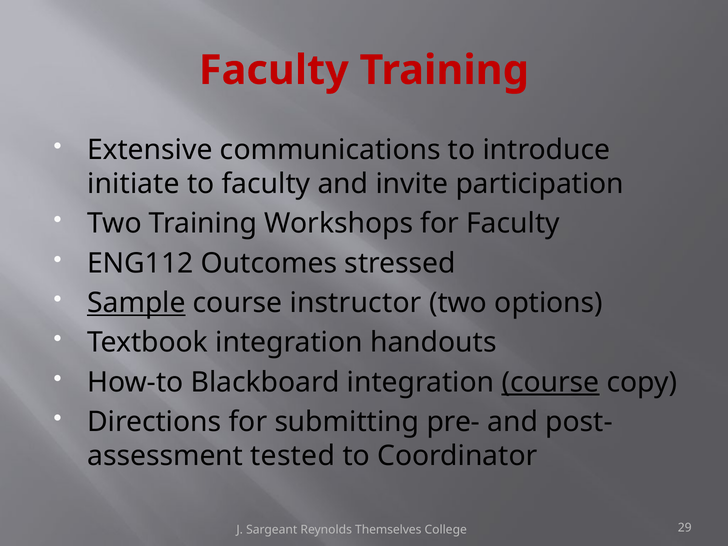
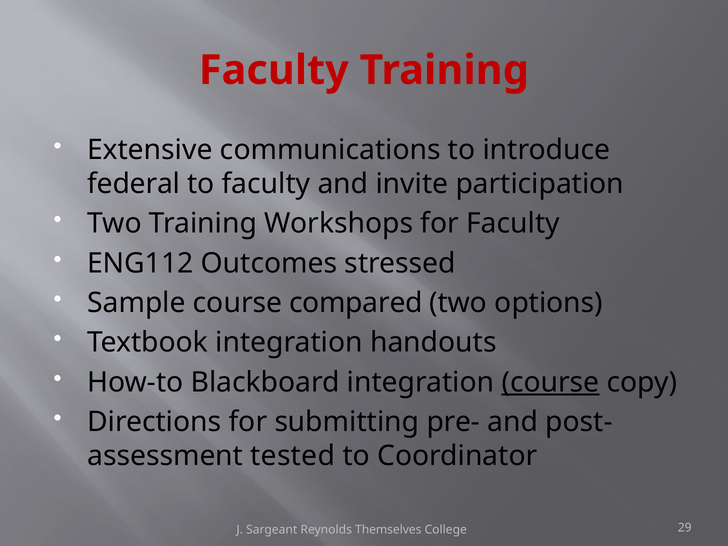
initiate: initiate -> federal
Sample underline: present -> none
instructor: instructor -> compared
